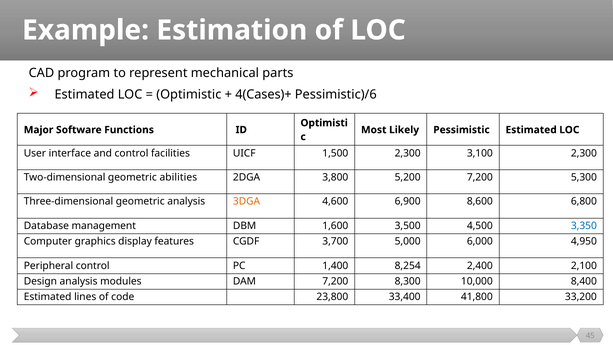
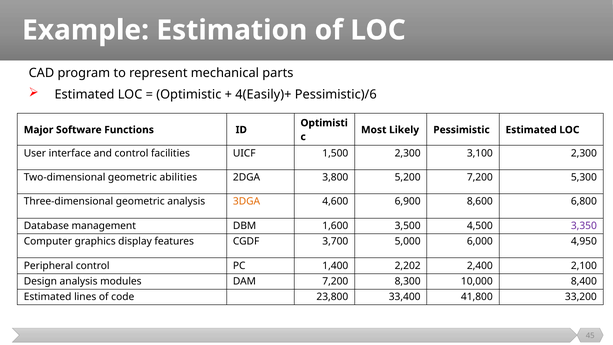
4(Cases)+: 4(Cases)+ -> 4(Easily)+
3,350 colour: blue -> purple
8,254: 8,254 -> 2,202
